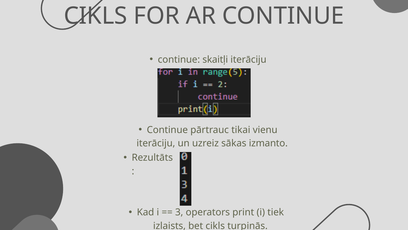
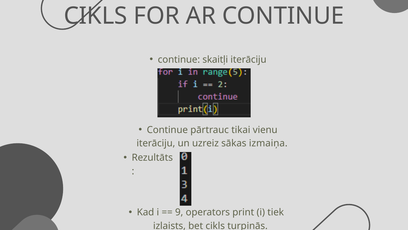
izmanto: izmanto -> izmaiņa
3: 3 -> 9
